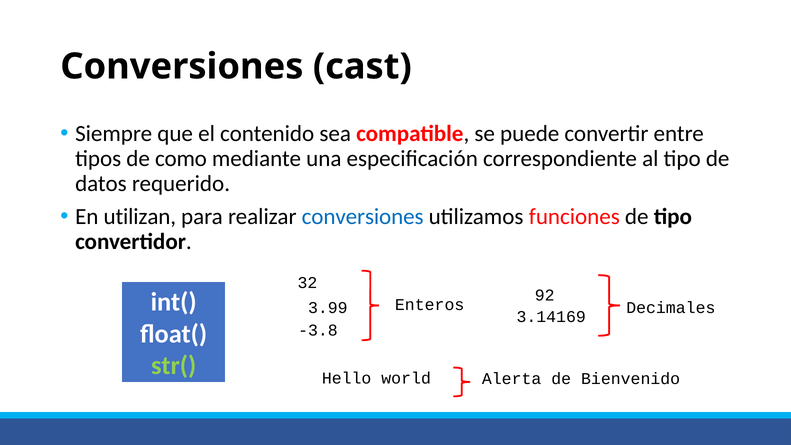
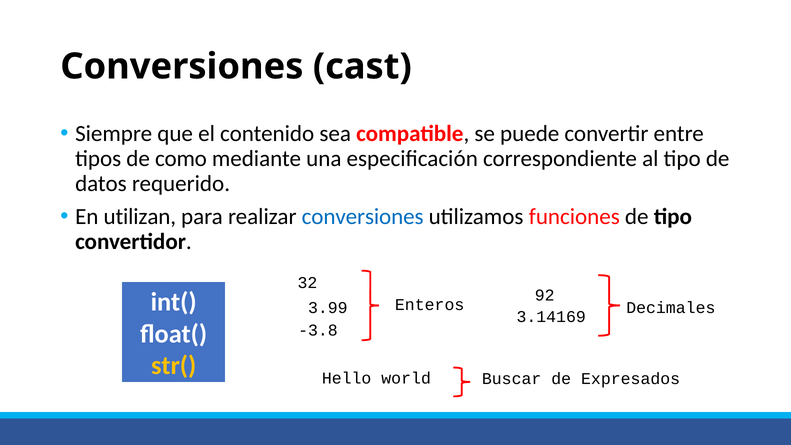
str( colour: light green -> yellow
Alerta: Alerta -> Buscar
Bienvenido: Bienvenido -> Expresados
